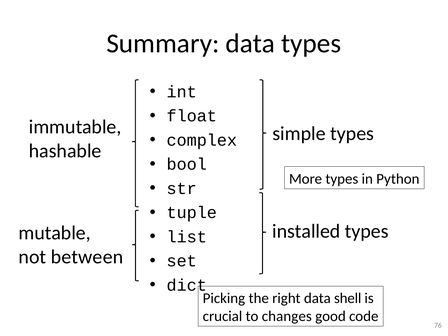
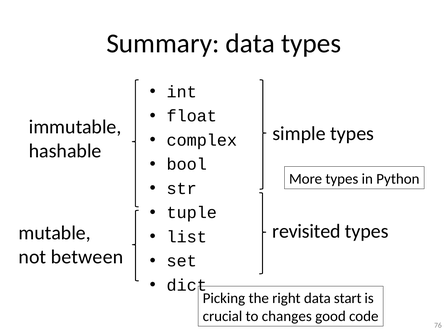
installed: installed -> revisited
shell: shell -> start
